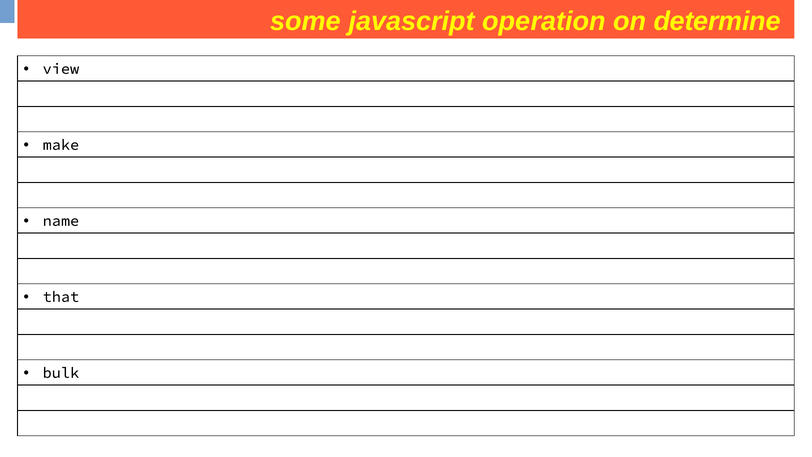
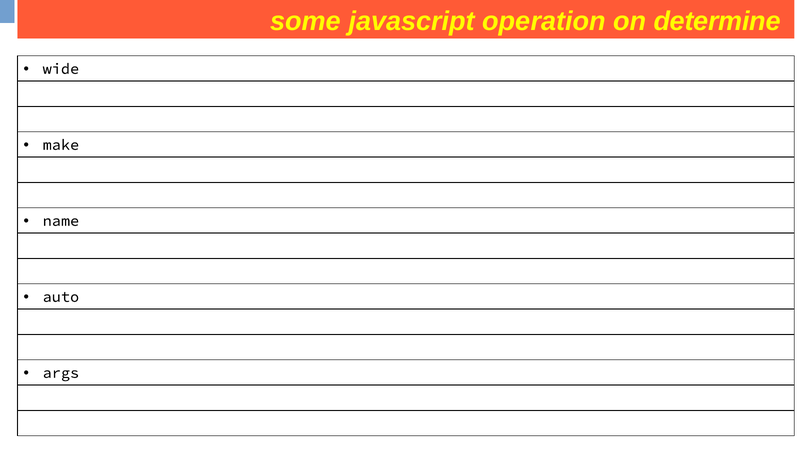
view: view -> wide
that: that -> auto
bulk: bulk -> args
